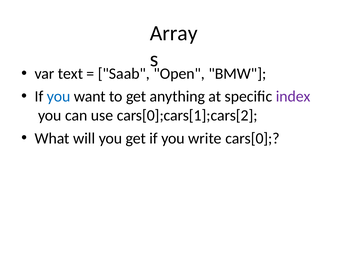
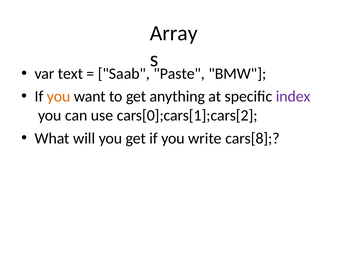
Open: Open -> Paste
you at (59, 96) colour: blue -> orange
cars[0: cars[0 -> cars[8
